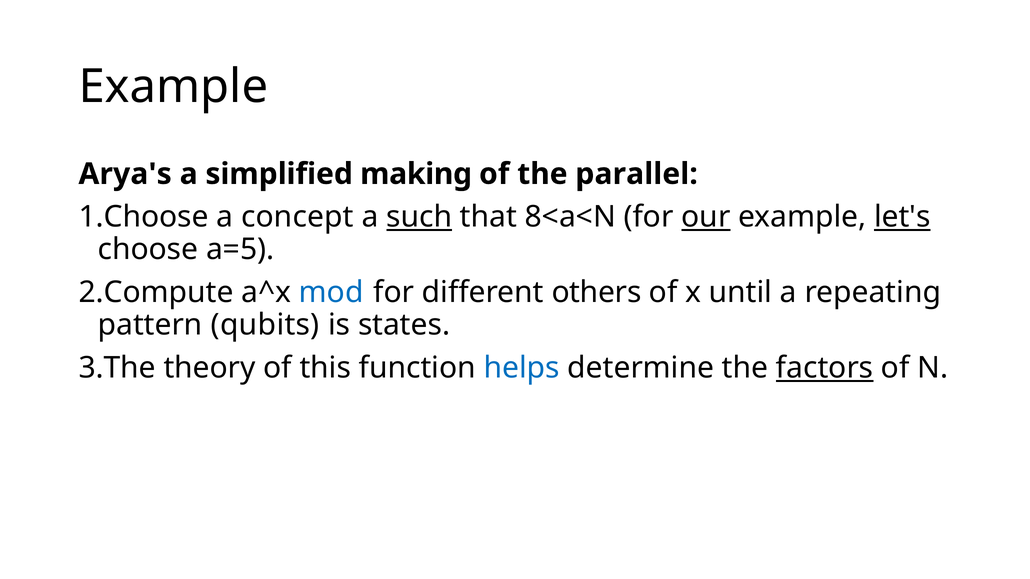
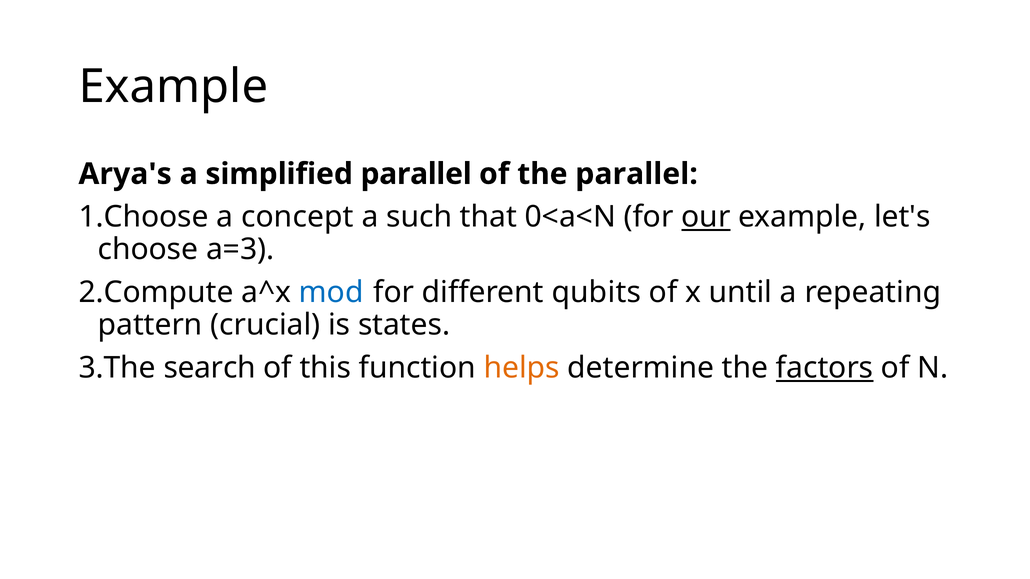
simplified making: making -> parallel
such underline: present -> none
8<a<N: 8<a<N -> 0<a<N
let's underline: present -> none
a=5: a=5 -> a=3
others: others -> qubits
qubits: qubits -> crucial
theory: theory -> search
helps colour: blue -> orange
